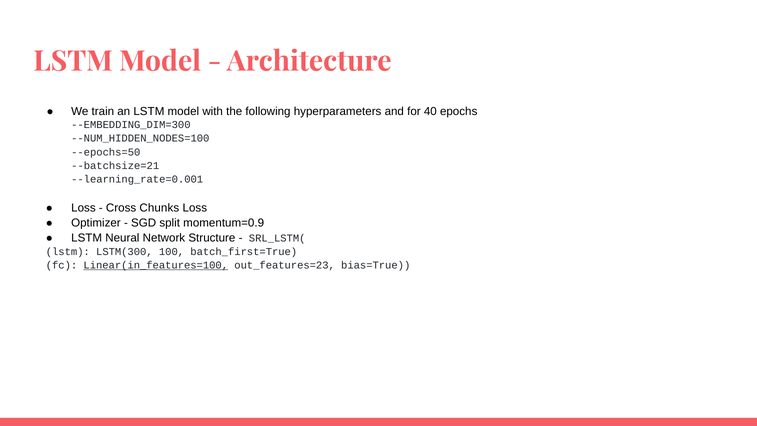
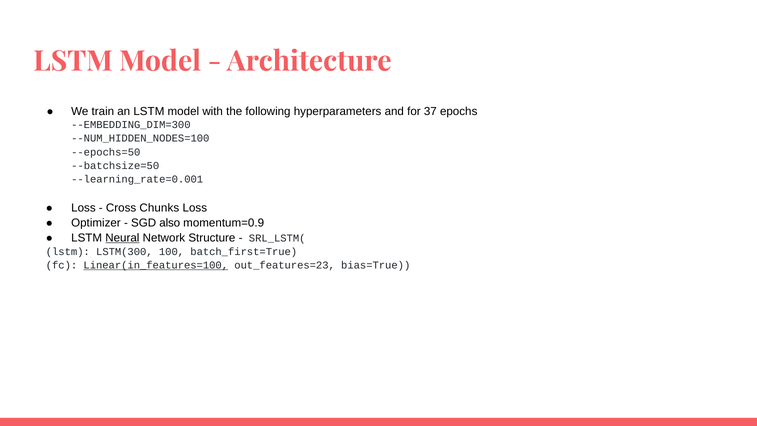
40: 40 -> 37
--batchsize=21: --batchsize=21 -> --batchsize=50
split: split -> also
Neural underline: none -> present
